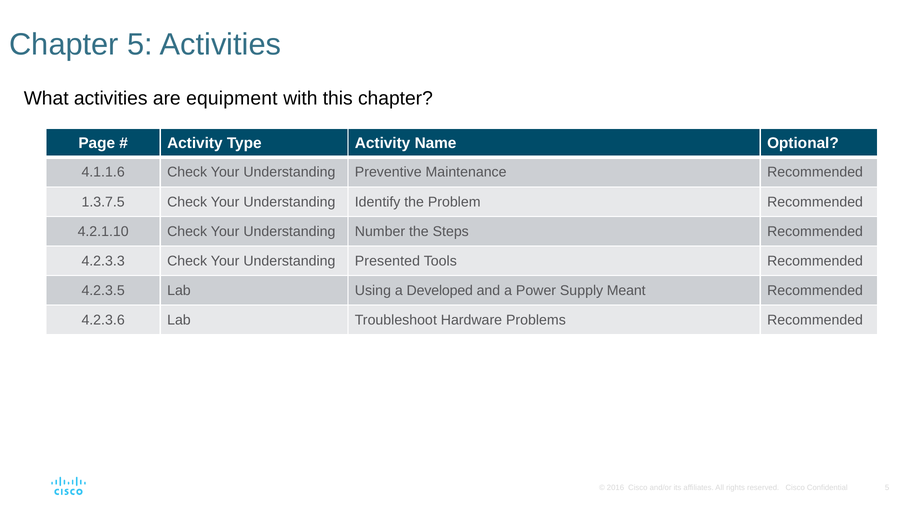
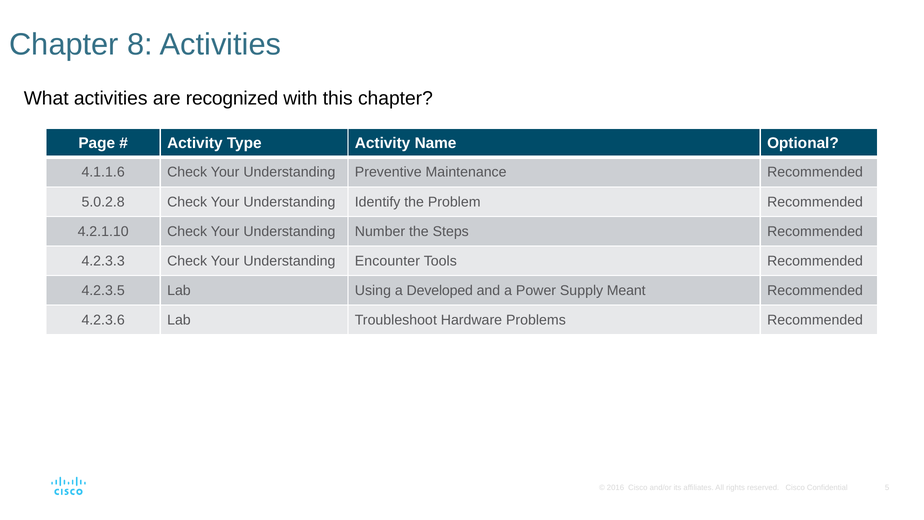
Chapter 5: 5 -> 8
equipment: equipment -> recognized
1.3.7.5: 1.3.7.5 -> 5.0.2.8
Presented: Presented -> Encounter
